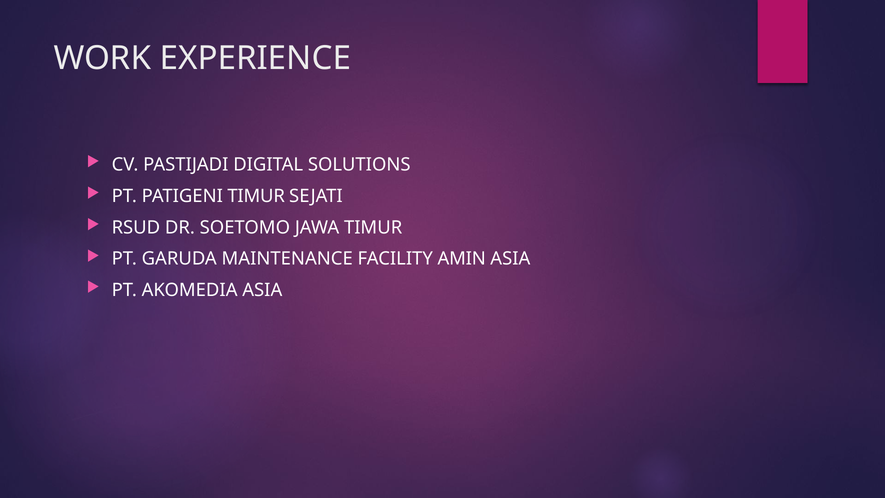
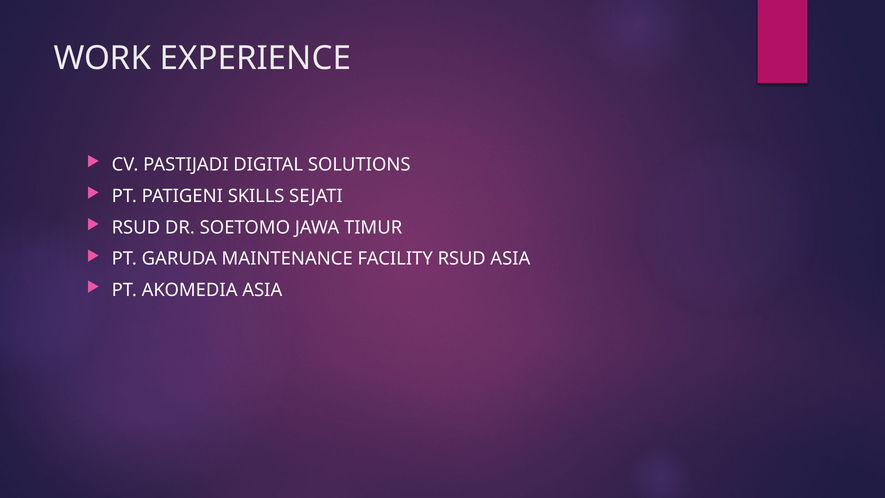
PATIGENI TIMUR: TIMUR -> SKILLS
FACILITY AMIN: AMIN -> RSUD
